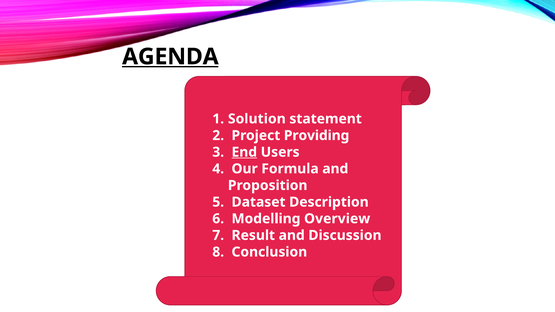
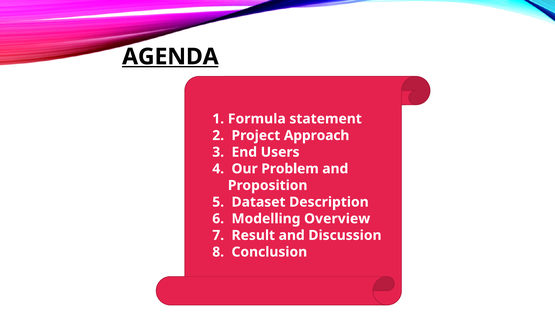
Solution: Solution -> Formula
Providing: Providing -> Approach
End underline: present -> none
Formula: Formula -> Problem
